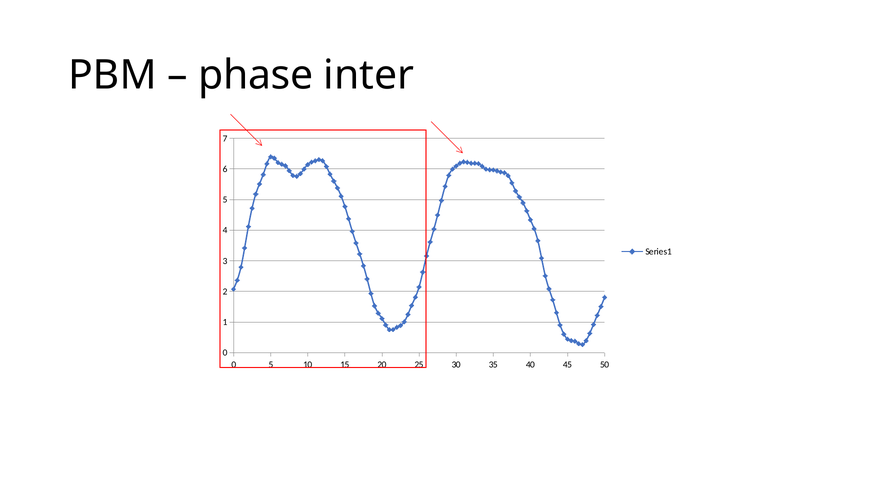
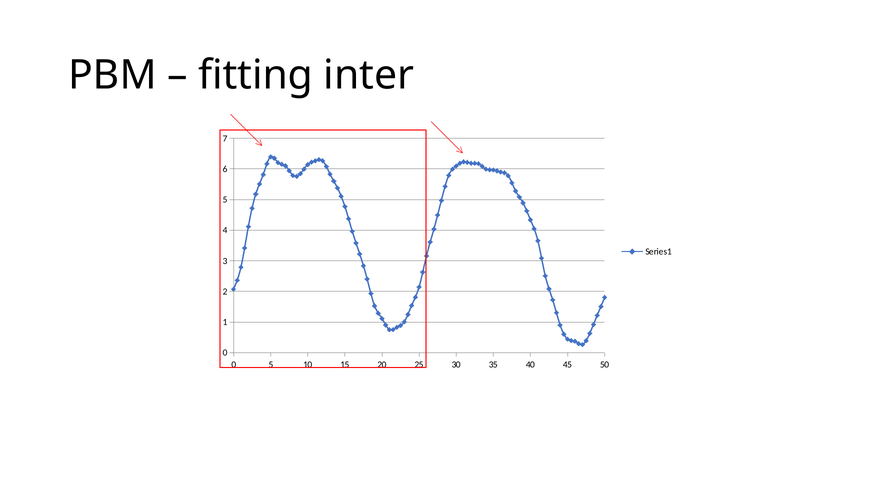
phase: phase -> fitting
